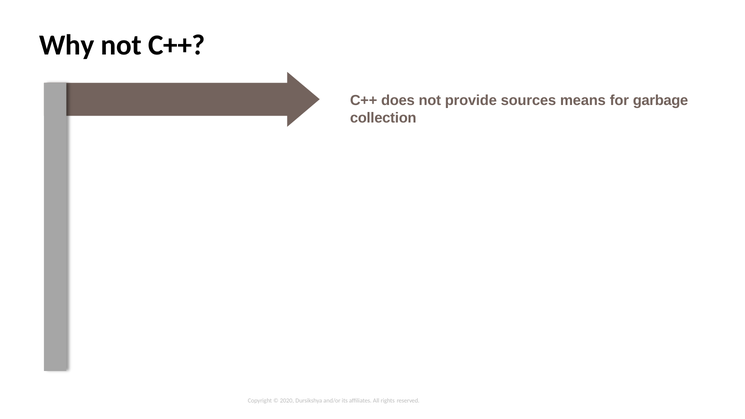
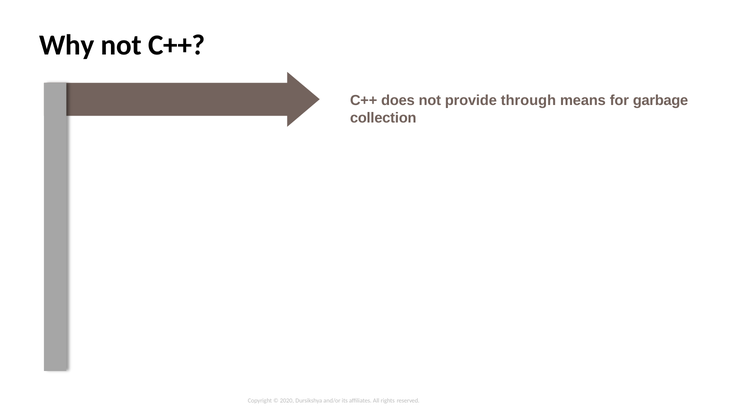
sources: sources -> through
